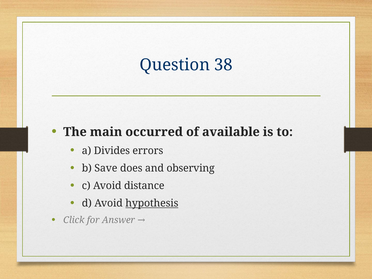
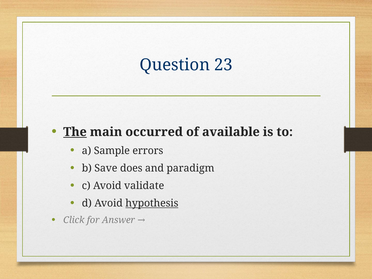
38: 38 -> 23
The underline: none -> present
Divides: Divides -> Sample
observing: observing -> paradigm
distance: distance -> validate
